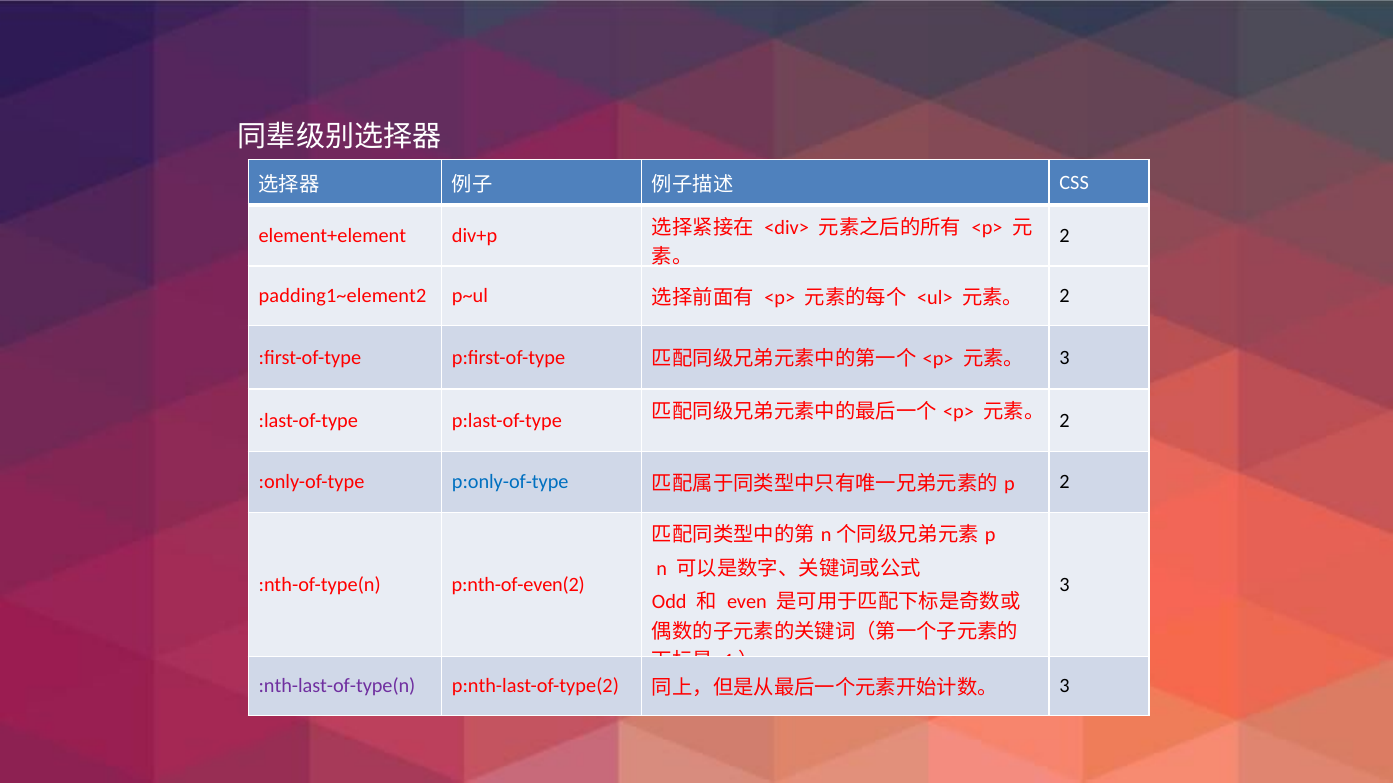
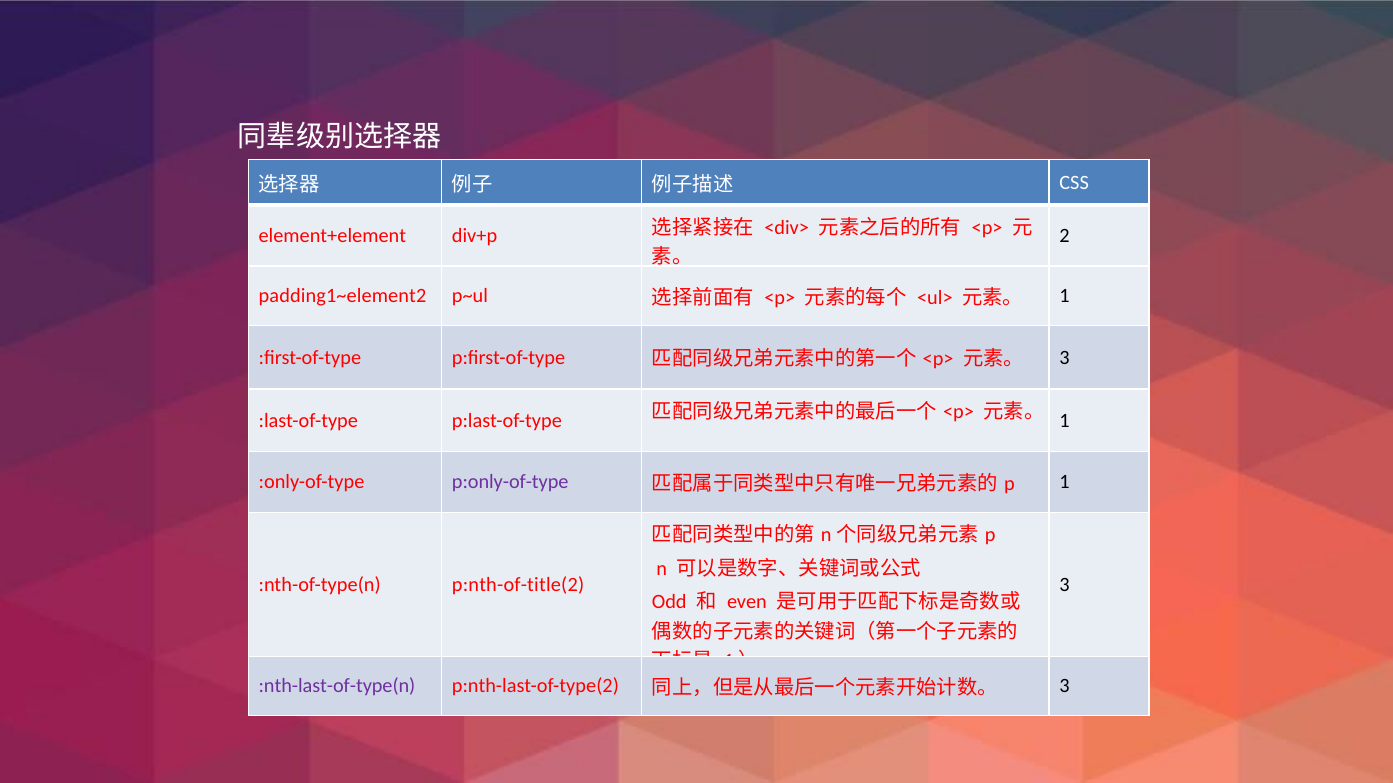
2 at (1064, 296): 2 -> 1
2 at (1064, 421): 2 -> 1
p:only-of-type colour: blue -> purple
2 at (1064, 483): 2 -> 1
p:nth-of-even(2: p:nth-of-even(2 -> p:nth-of-title(2
